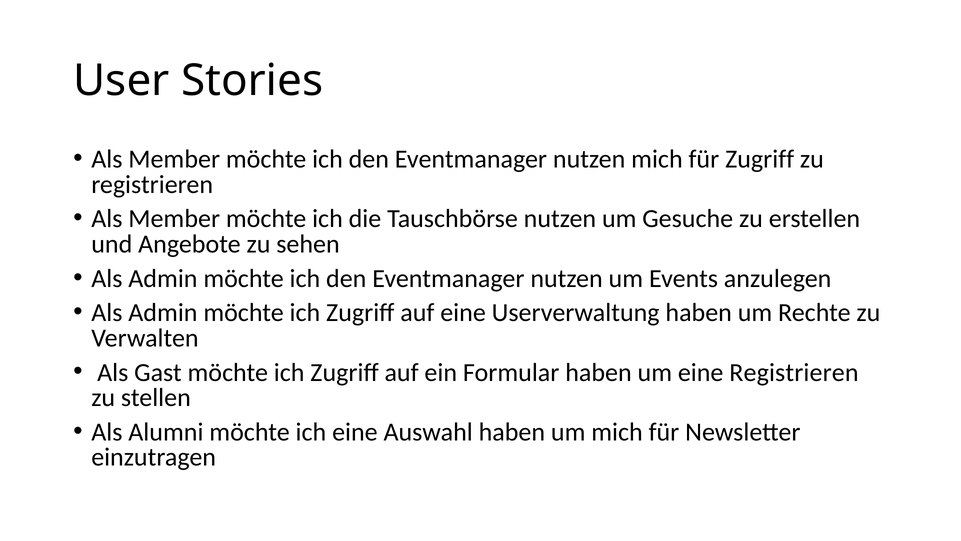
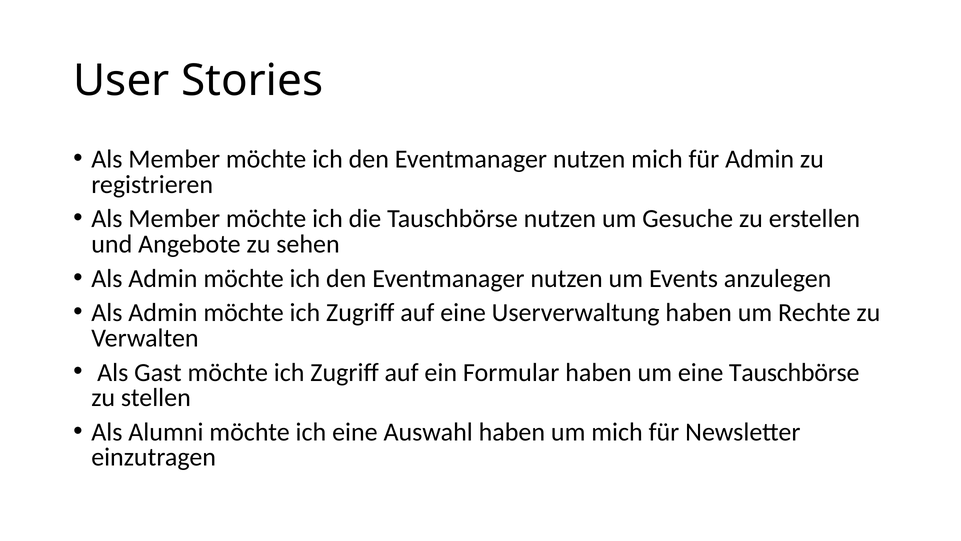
für Zugriff: Zugriff -> Admin
eine Registrieren: Registrieren -> Tauschbörse
